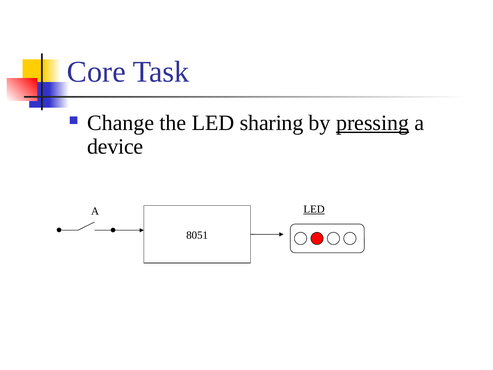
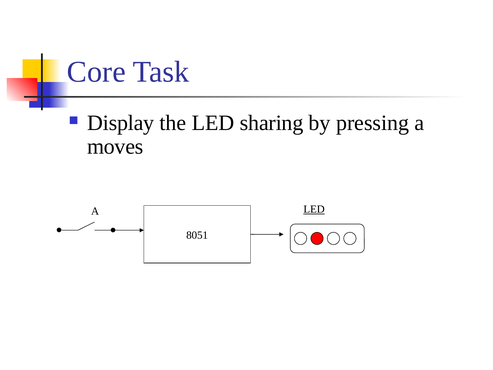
Change: Change -> Display
pressing underline: present -> none
device: device -> moves
